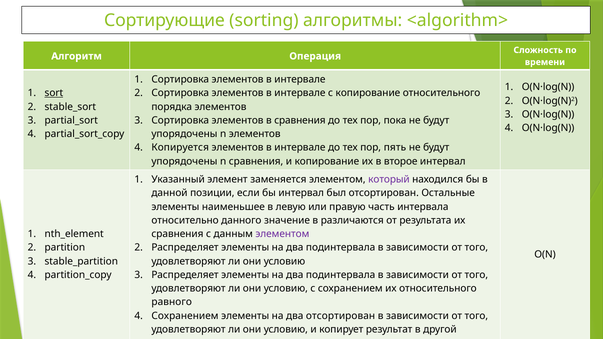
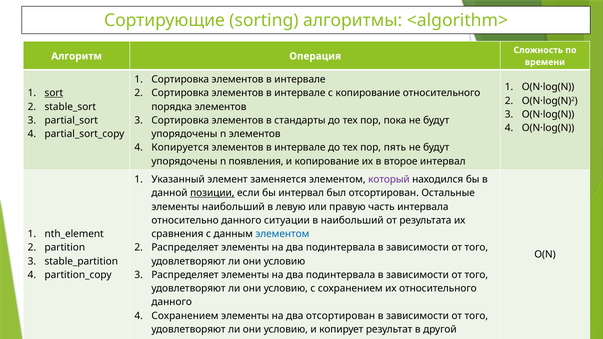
в сравнения: сравнения -> стандарты
n сравнения: сравнения -> появления
позиции underline: none -> present
элементы наименьшее: наименьшее -> наибольший
значение: значение -> ситуации
в различаются: различаются -> наибольший
элементом at (282, 234) colour: purple -> blue
равного at (172, 302): равного -> данного
